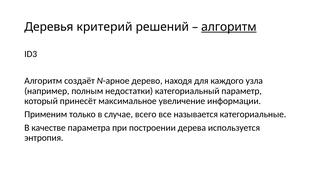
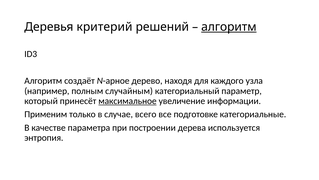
недостатки: недостатки -> случайным
максимальное underline: none -> present
называется: называется -> подготовке
